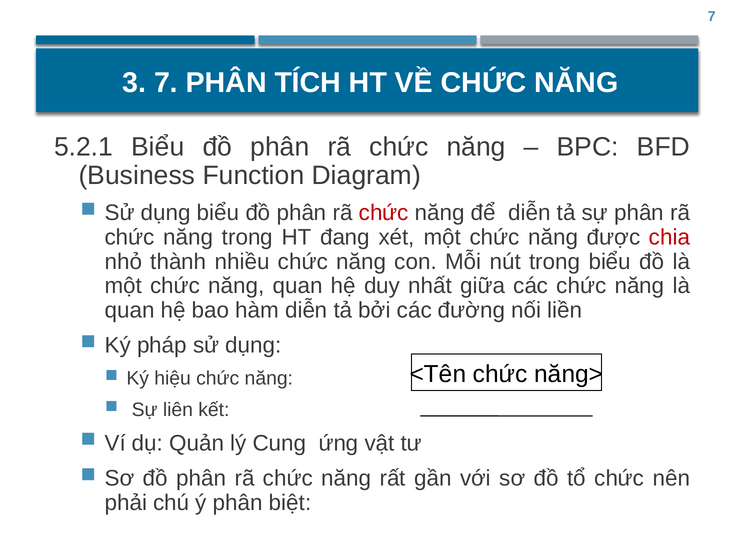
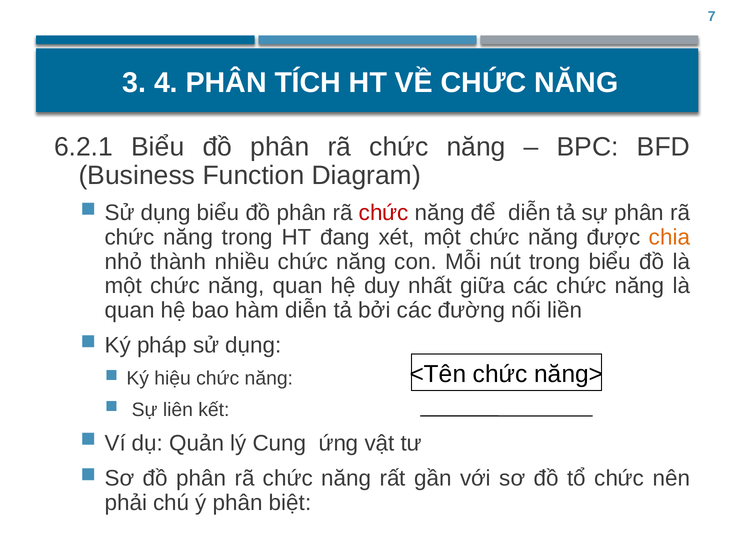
3 7: 7 -> 4
5.2.1: 5.2.1 -> 6.2.1
chia colour: red -> orange
